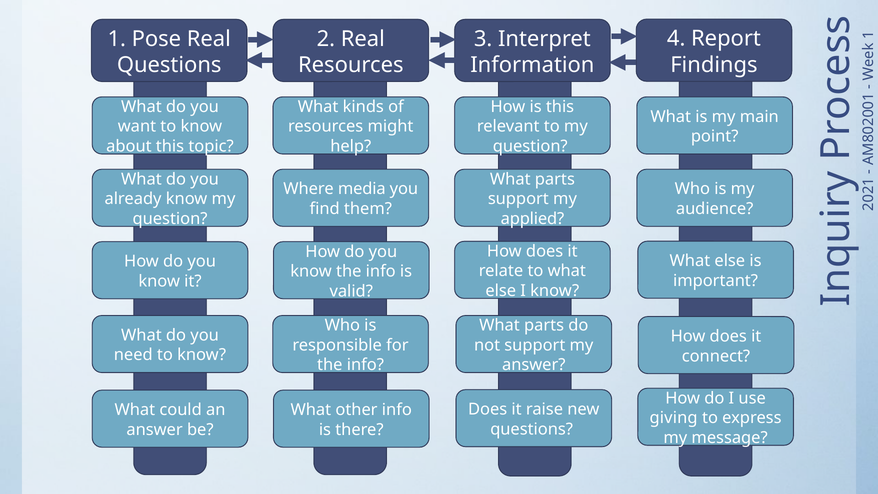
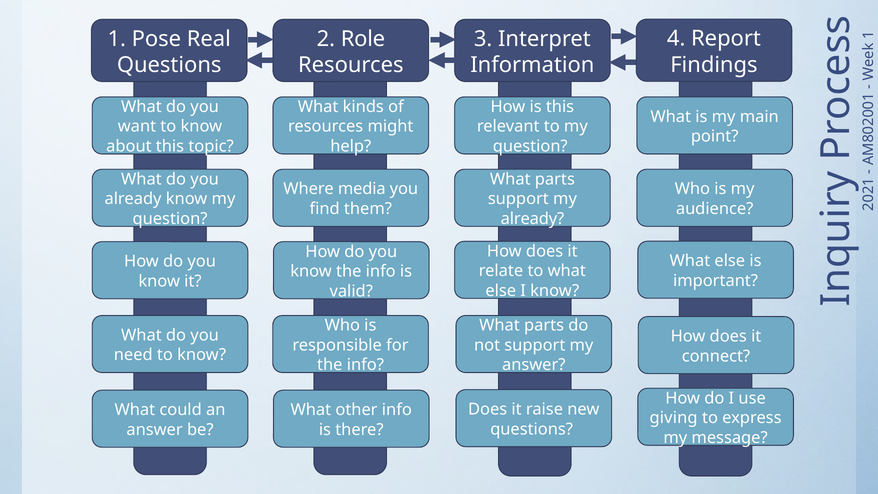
2 Real: Real -> Role
applied at (532, 219): applied -> already
